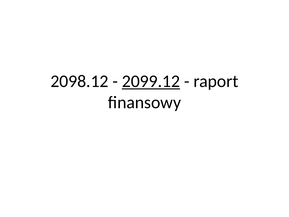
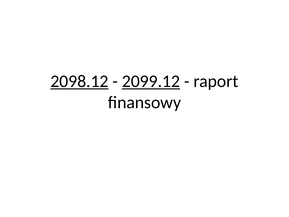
2098.12 underline: none -> present
